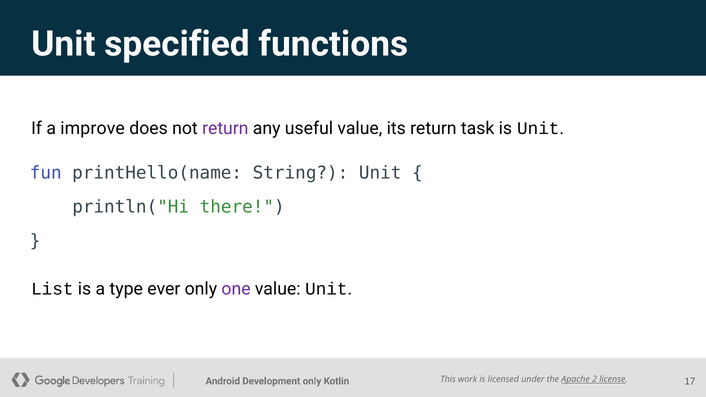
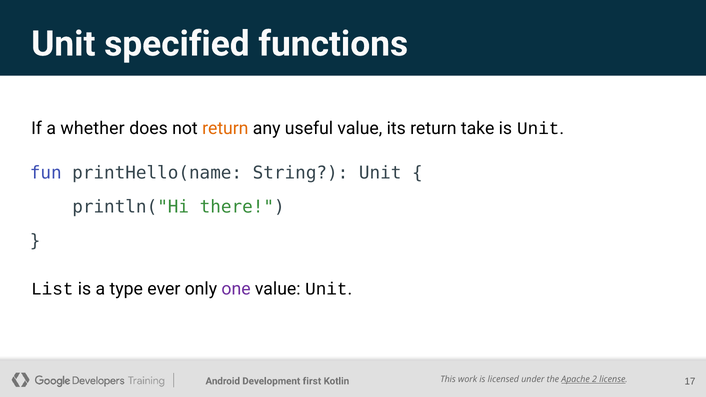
improve: improve -> whether
return at (225, 129) colour: purple -> orange
task: task -> take
only at (312, 381): only -> first
